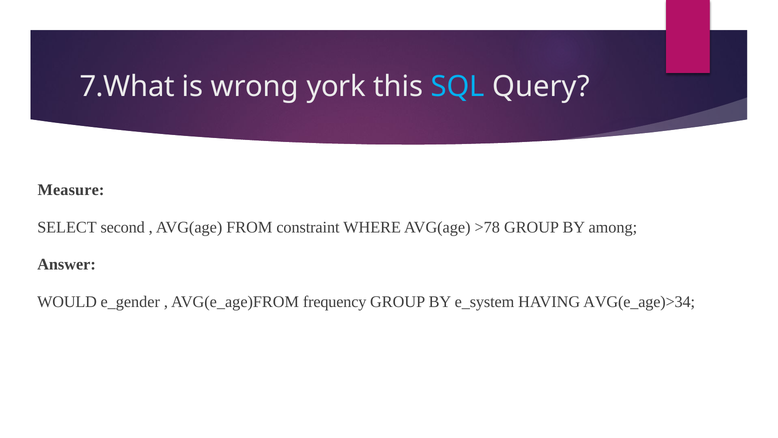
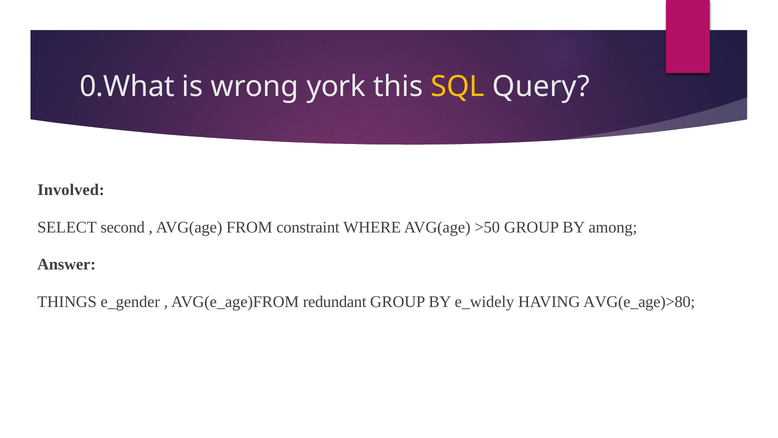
7.What: 7.What -> 0.What
SQL colour: light blue -> yellow
Measure: Measure -> Involved
>78: >78 -> >50
WOULD: WOULD -> THINGS
frequency: frequency -> redundant
e_system: e_system -> e_widely
AVG(e_age)>34: AVG(e_age)>34 -> AVG(e_age)>80
